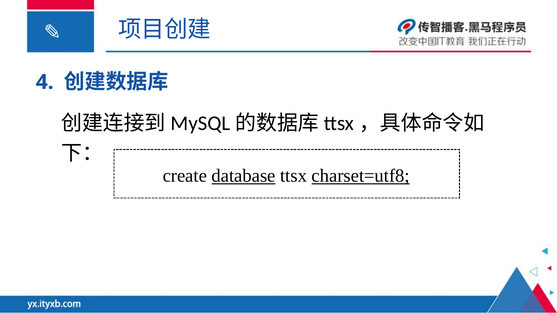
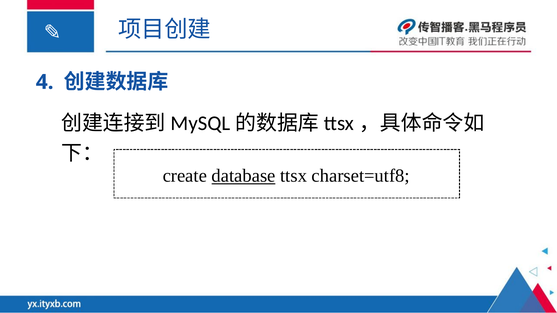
charset=utf8 underline: present -> none
